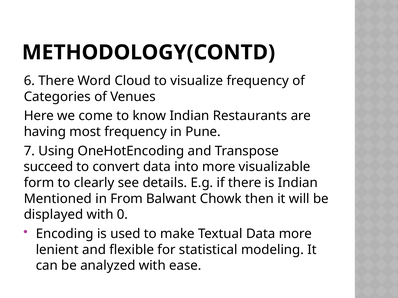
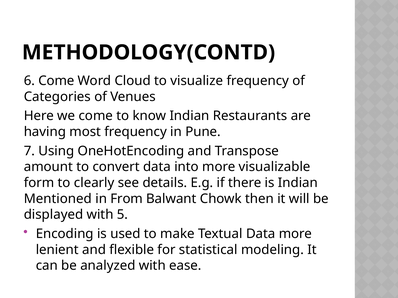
6 There: There -> Come
succeed: succeed -> amount
0: 0 -> 5
